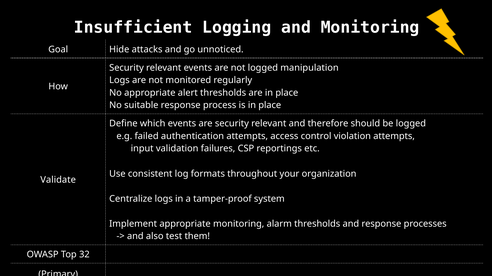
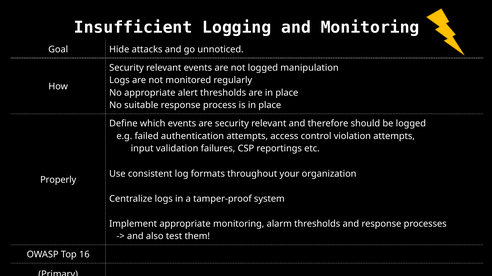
Validate: Validate -> Properly
32: 32 -> 16
